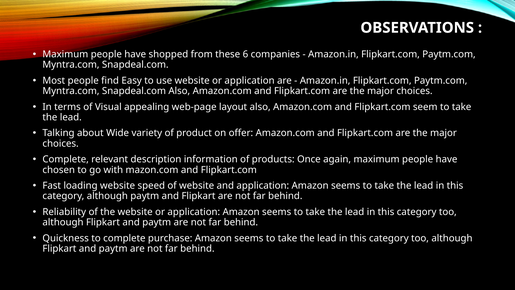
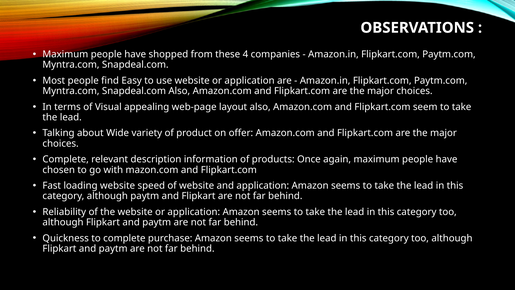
6: 6 -> 4
